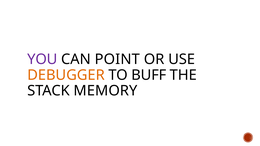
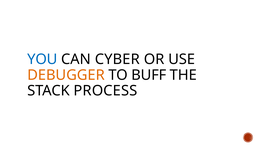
YOU colour: purple -> blue
POINT: POINT -> CYBER
MEMORY: MEMORY -> PROCESS
